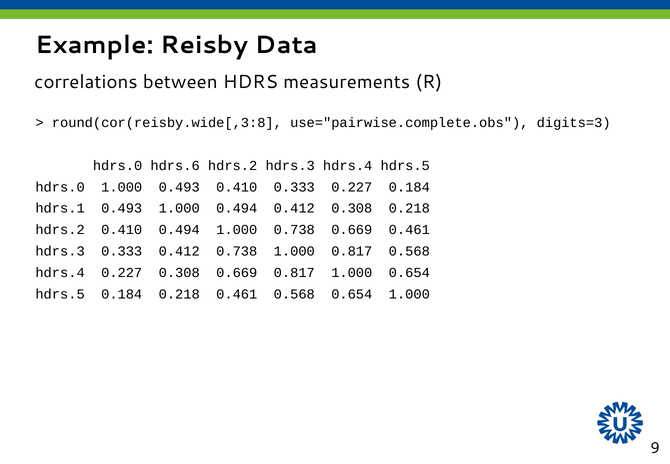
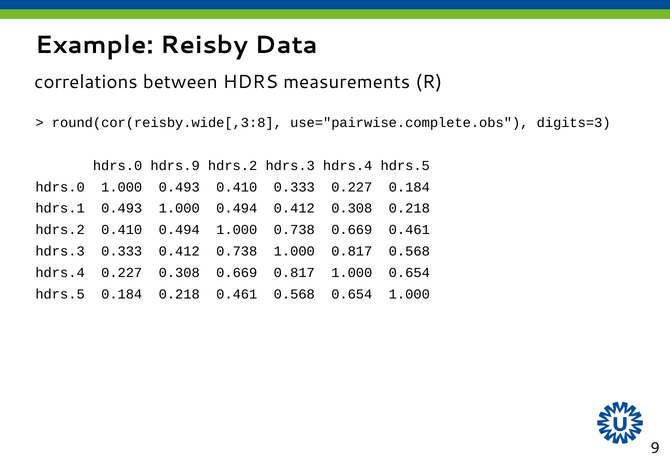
hdrs.6: hdrs.6 -> hdrs.9
